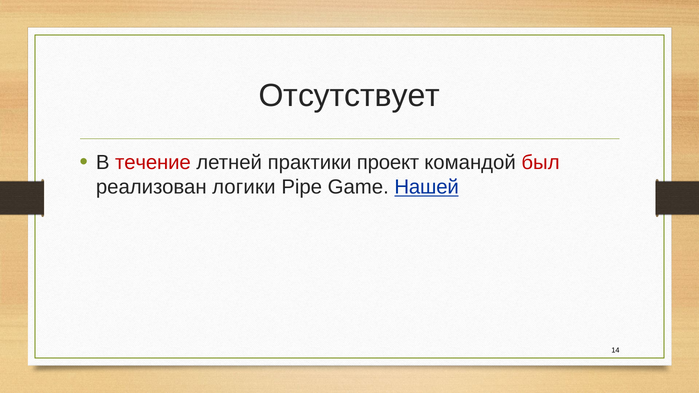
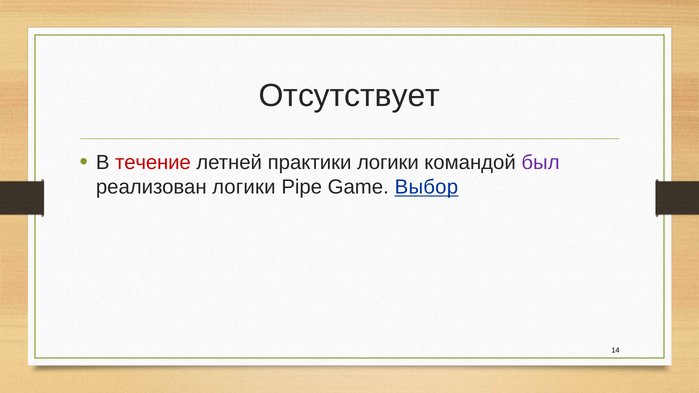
практики проект: проект -> логики
был colour: red -> purple
Нашей: Нашей -> Выбор
